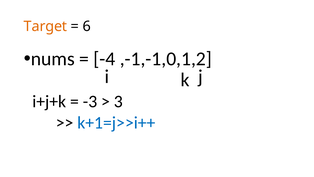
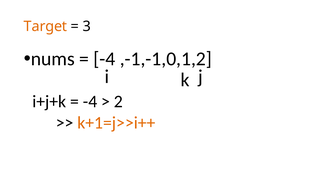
6: 6 -> 3
-3 at (90, 101): -3 -> -4
3: 3 -> 2
k+1=j>>i++ colour: blue -> orange
